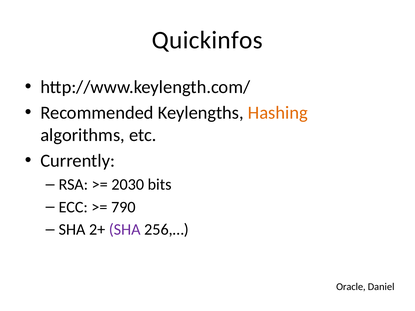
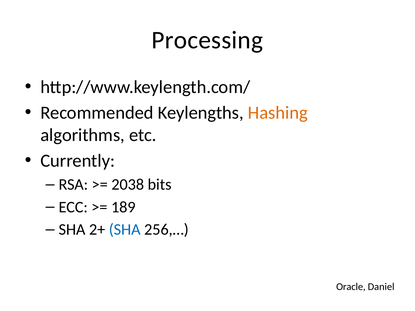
Quickinfos: Quickinfos -> Processing
2030: 2030 -> 2038
790: 790 -> 189
SHA at (125, 230) colour: purple -> blue
